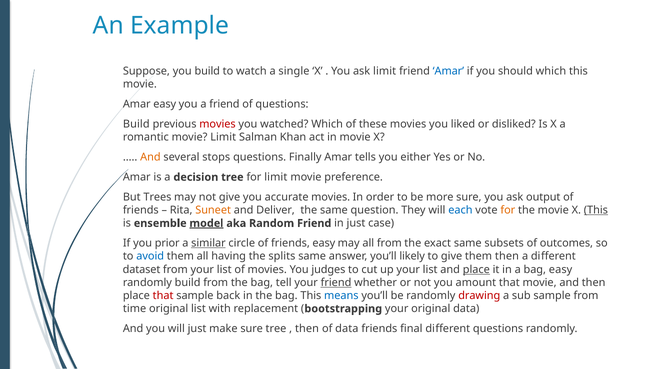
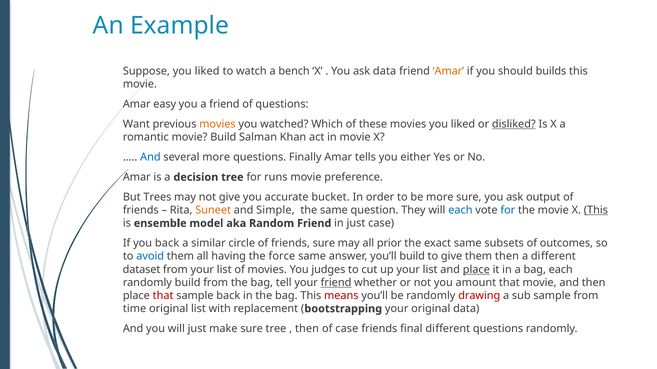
Suppose you build: build -> liked
single: single -> bench
ask limit: limit -> data
Amar at (448, 71) colour: blue -> orange
should which: which -> builds
Build at (136, 124): Build -> Want
movies at (218, 124) colour: red -> orange
disliked underline: none -> present
movie Limit: Limit -> Build
And at (150, 157) colour: orange -> blue
several stops: stops -> more
for limit: limit -> runs
accurate movies: movies -> bucket
Deliver: Deliver -> Simple
for at (508, 211) colour: orange -> blue
model underline: present -> none
you prior: prior -> back
similar underline: present -> none
friends easy: easy -> sure
all from: from -> prior
splits: splits -> force
you’ll likely: likely -> build
bag easy: easy -> each
means colour: blue -> red
of data: data -> case
